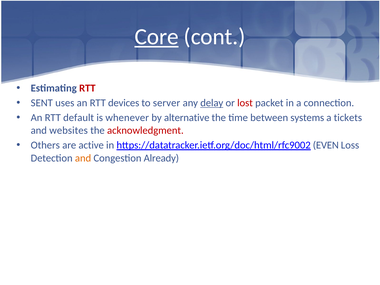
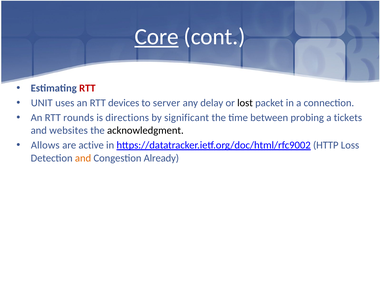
SENT: SENT -> UNIT
delay underline: present -> none
lost colour: red -> black
default: default -> rounds
whenever: whenever -> directions
alternative: alternative -> significant
systems: systems -> probing
acknowledgment colour: red -> black
Others: Others -> Allows
EVEN: EVEN -> HTTP
